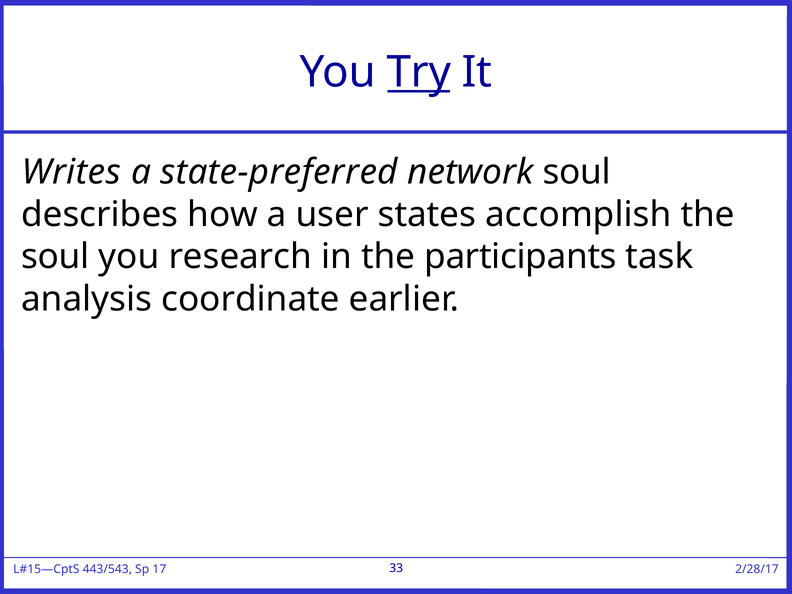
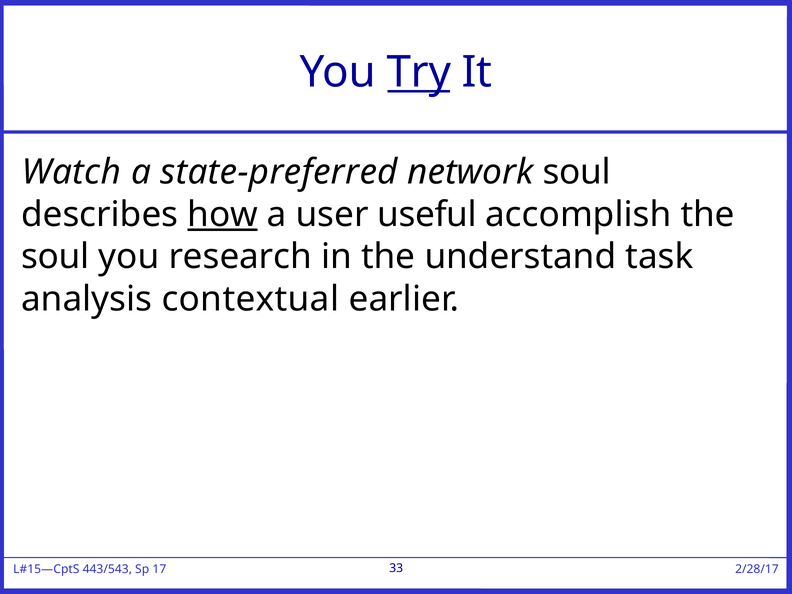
Writes: Writes -> Watch
how underline: none -> present
states: states -> useful
participants: participants -> understand
coordinate: coordinate -> contextual
